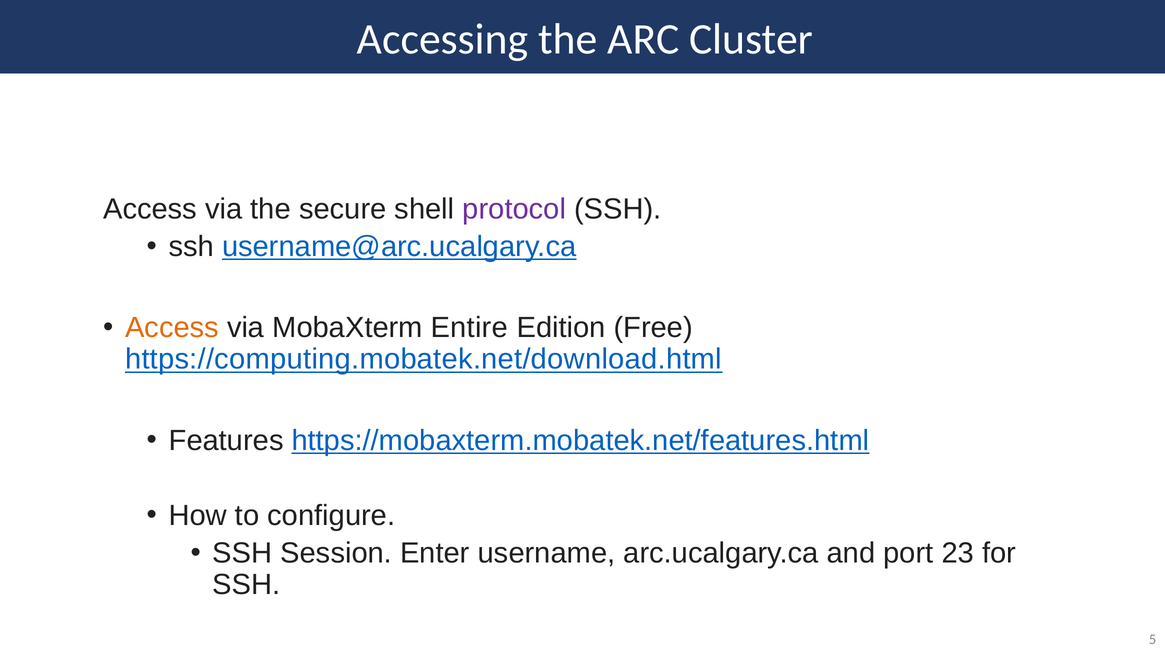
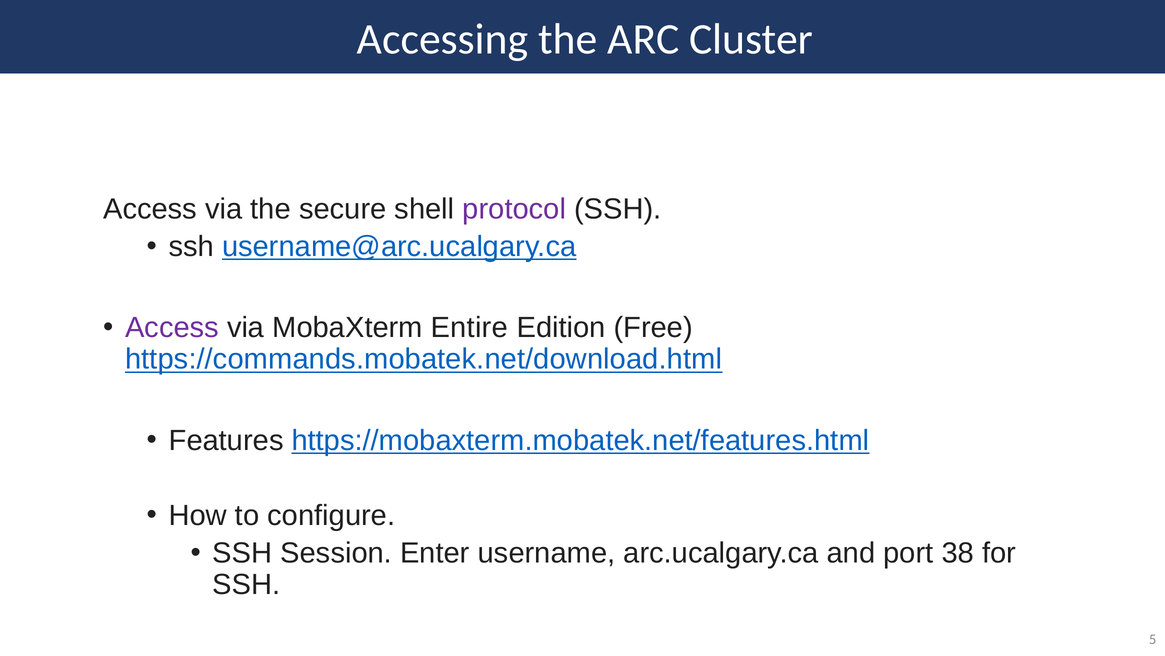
Access at (172, 327) colour: orange -> purple
https://computing.mobatek.net/download.html: https://computing.mobatek.net/download.html -> https://commands.mobatek.net/download.html
23: 23 -> 38
